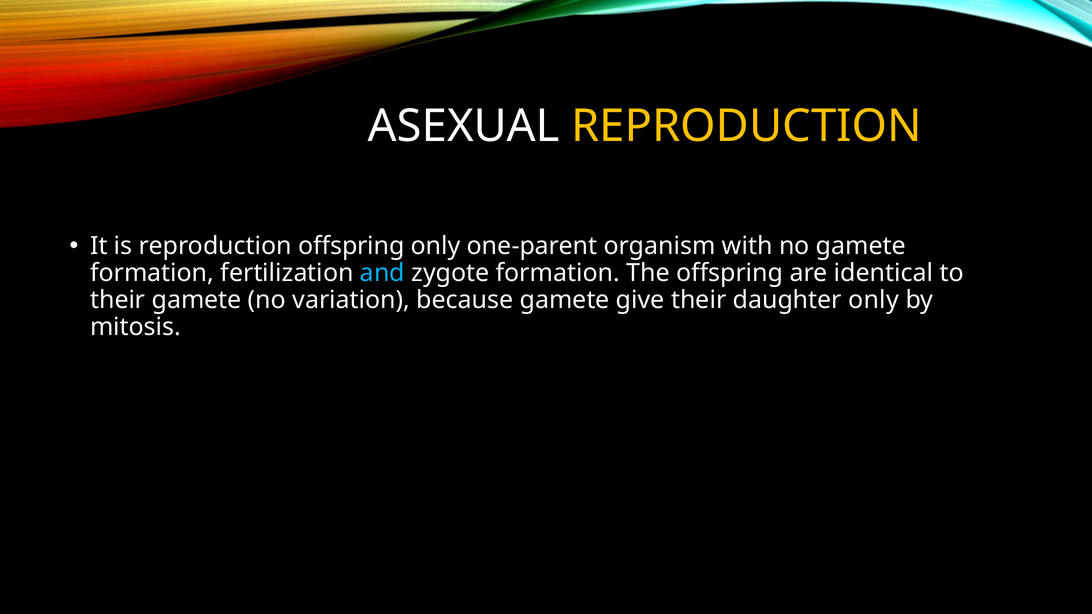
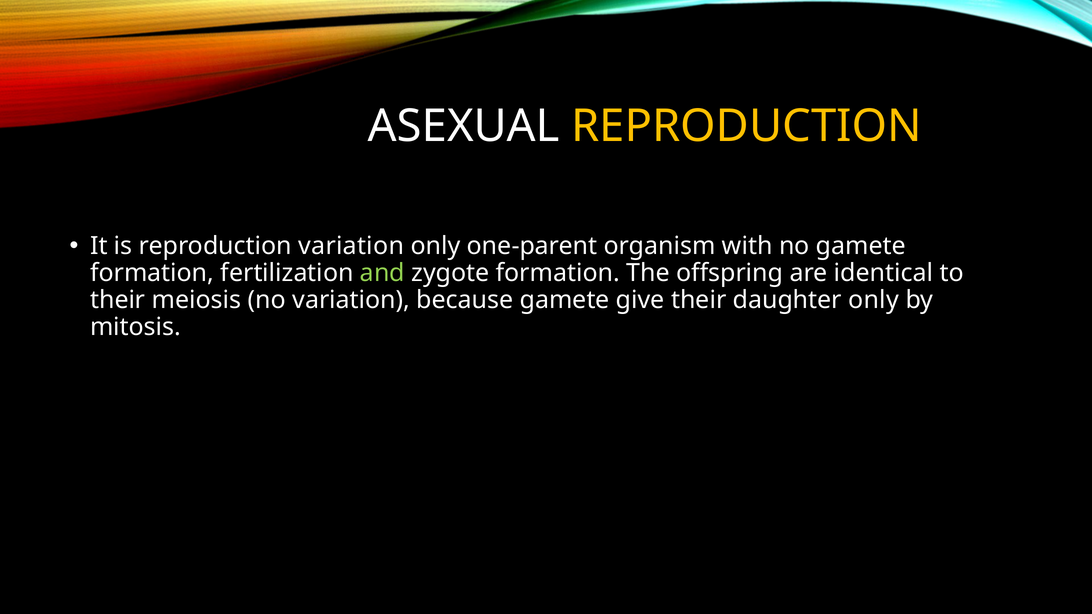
reproduction offspring: offspring -> variation
and colour: light blue -> light green
their gamete: gamete -> meiosis
